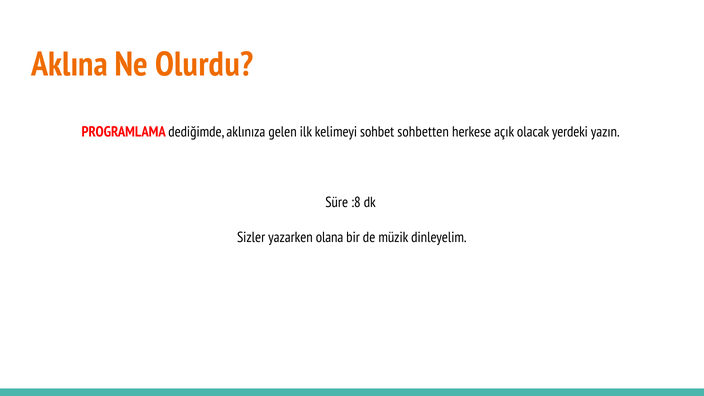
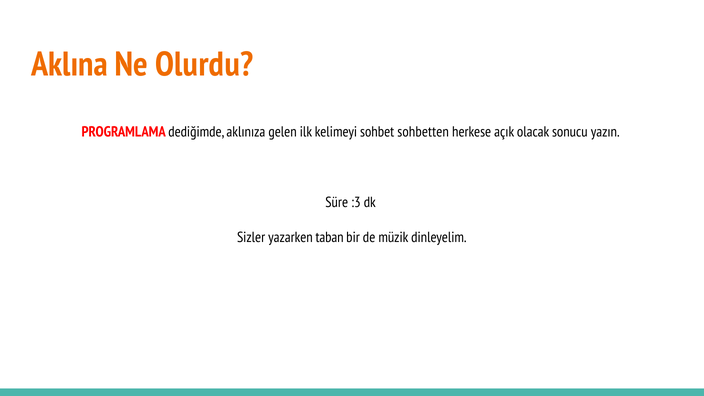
yerdeki: yerdeki -> sonucu
:8: :8 -> :3
olana: olana -> taban
